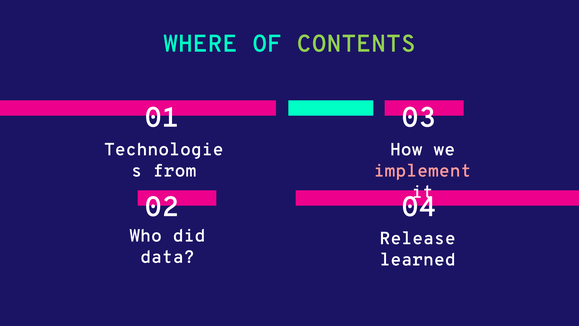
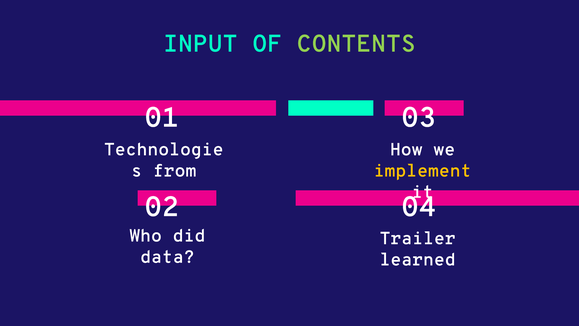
WHERE: WHERE -> INPUT
implement colour: pink -> yellow
Release: Release -> Trailer
